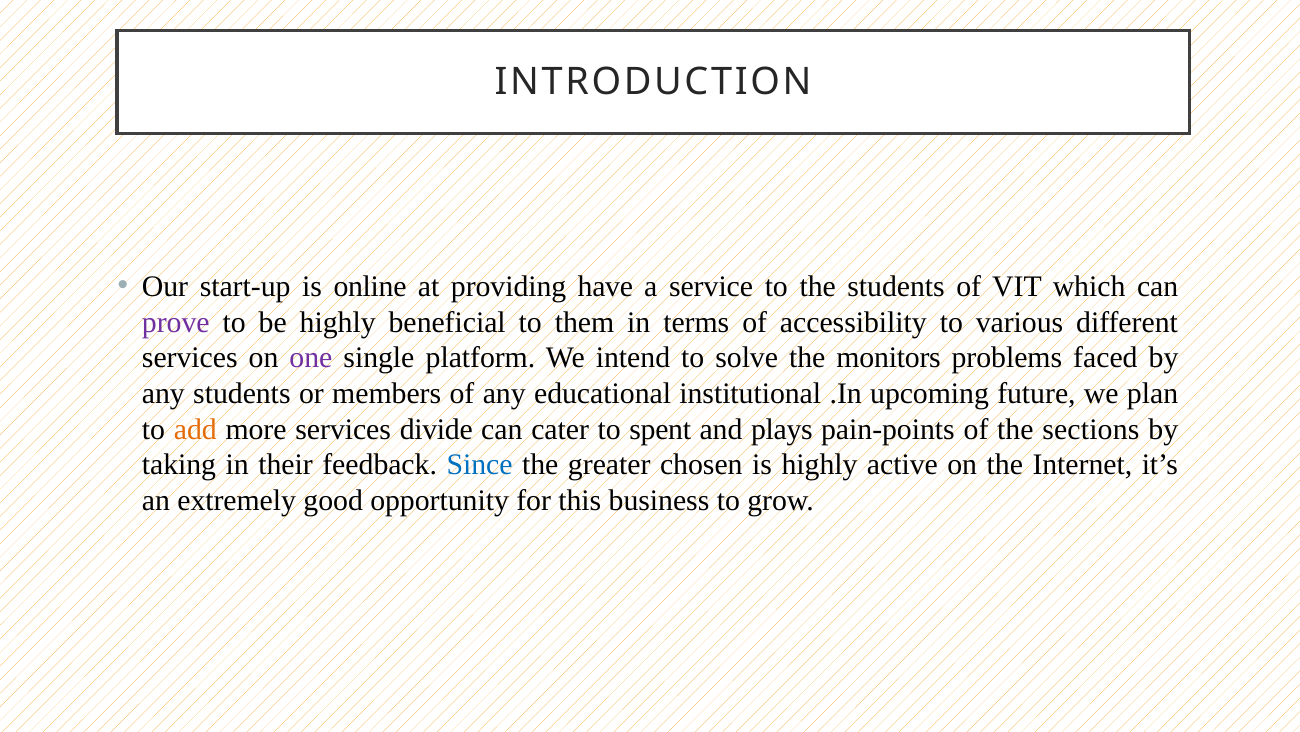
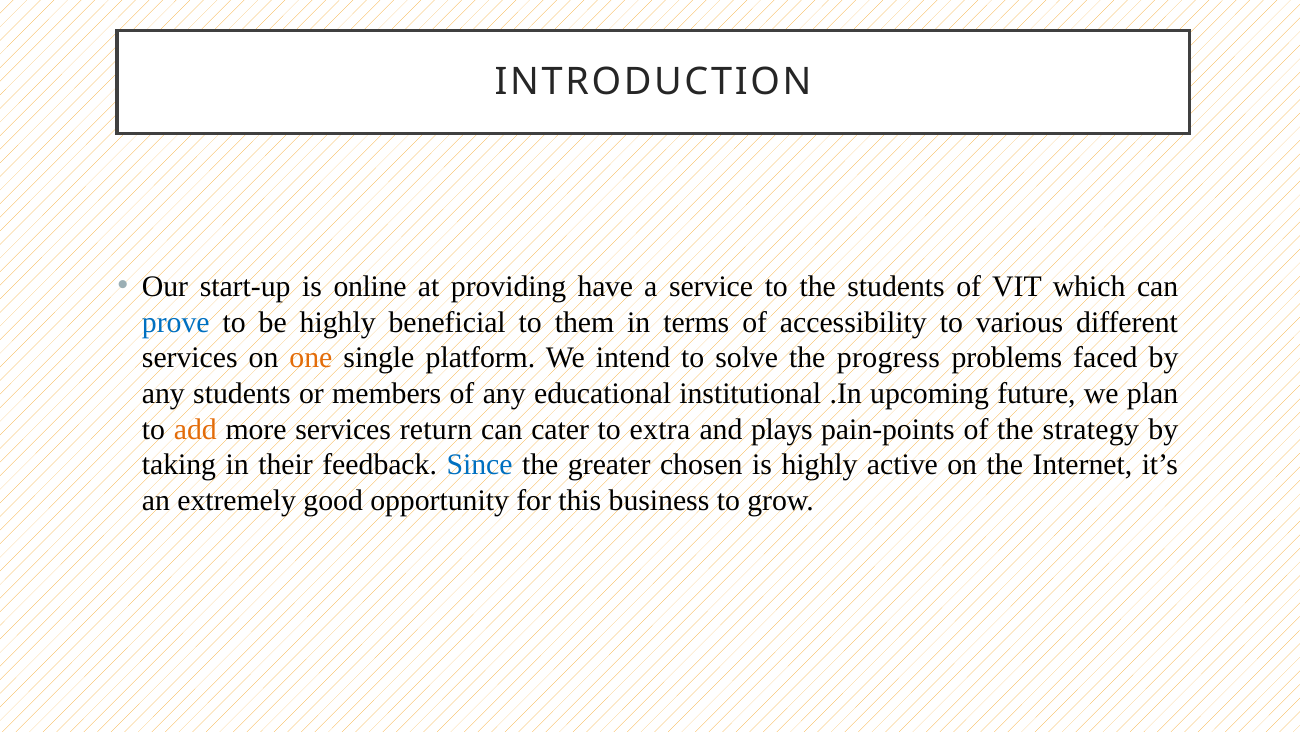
prove colour: purple -> blue
one colour: purple -> orange
monitors: monitors -> progress
divide: divide -> return
spent: spent -> extra
sections: sections -> strategy
